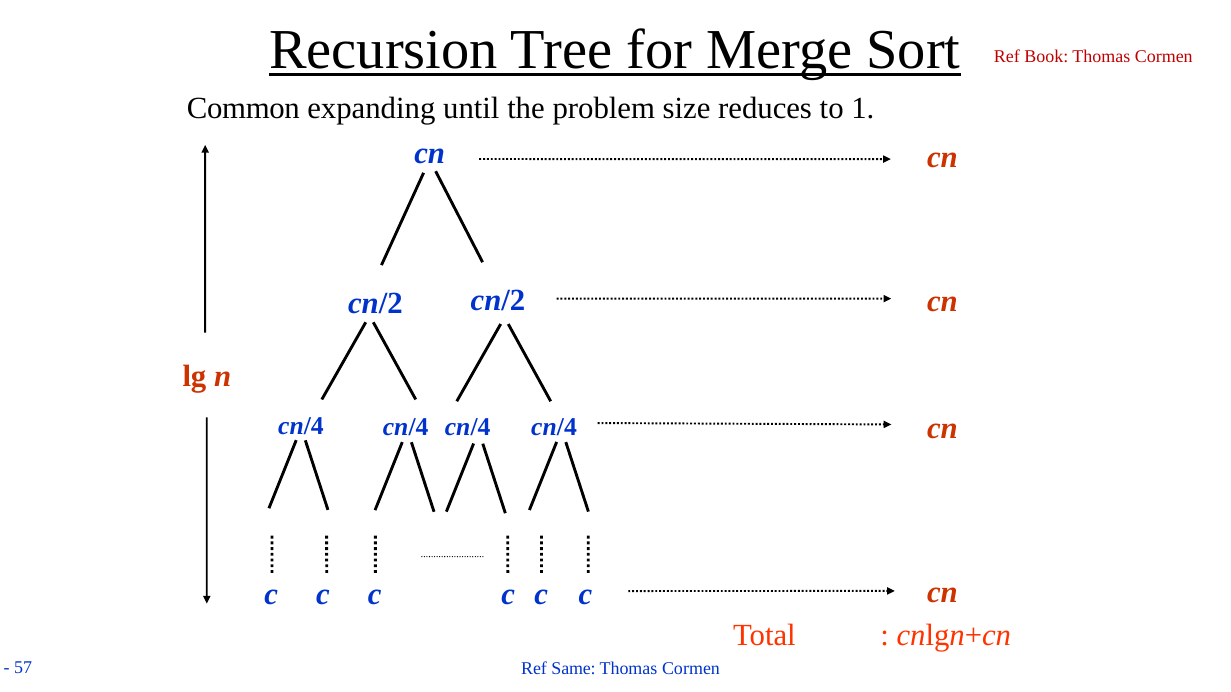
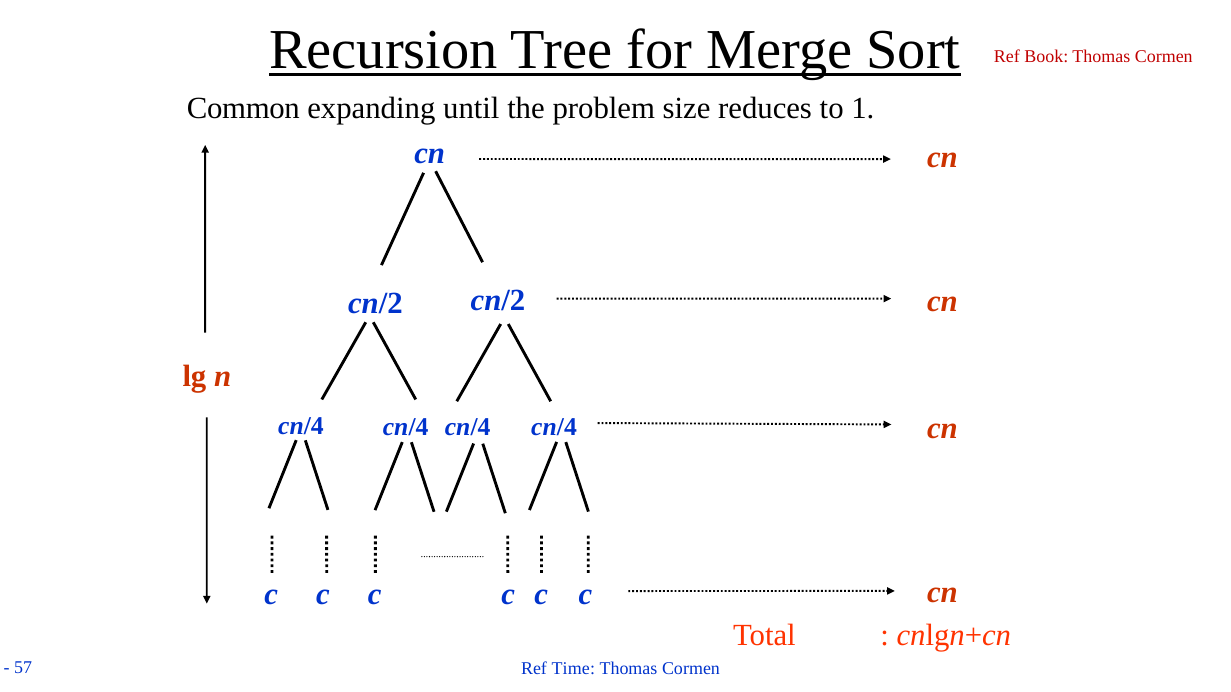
Same: Same -> Time
